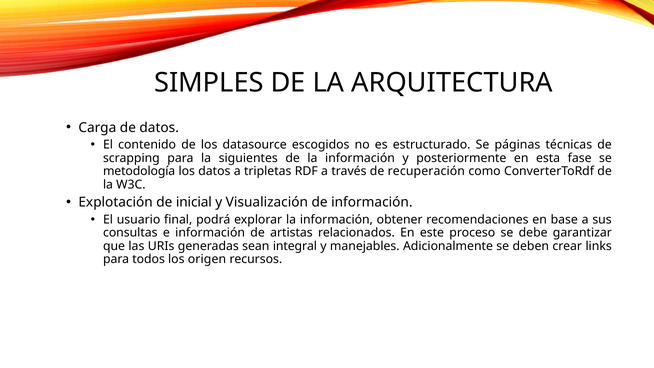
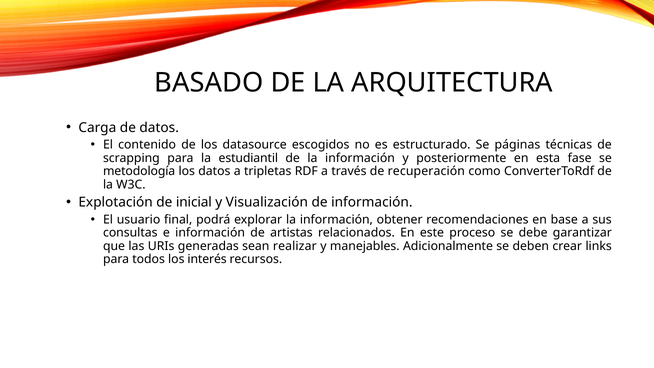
SIMPLES: SIMPLES -> BASADO
siguientes: siguientes -> estudiantil
integral: integral -> realizar
origen: origen -> interés
